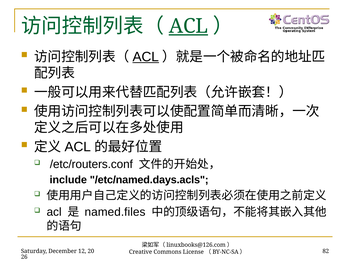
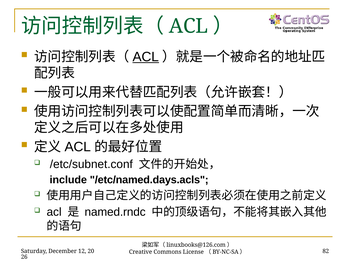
ACL at (188, 26) underline: present -> none
/etc/routers.conf: /etc/routers.conf -> /etc/subnet.conf
named.files: named.files -> named.rndc
